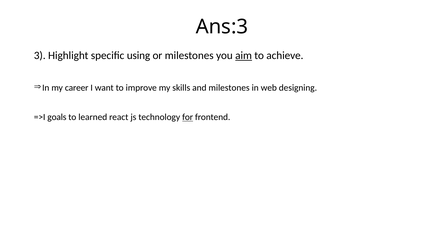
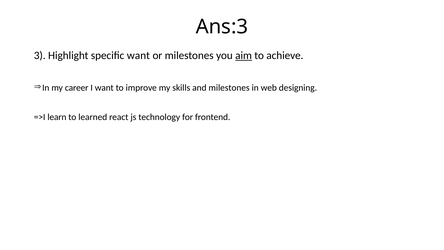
specific using: using -> want
goals: goals -> learn
for underline: present -> none
